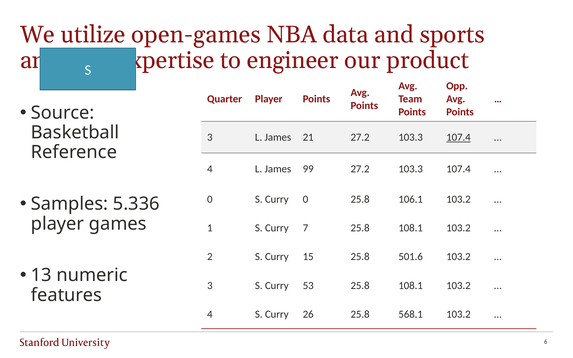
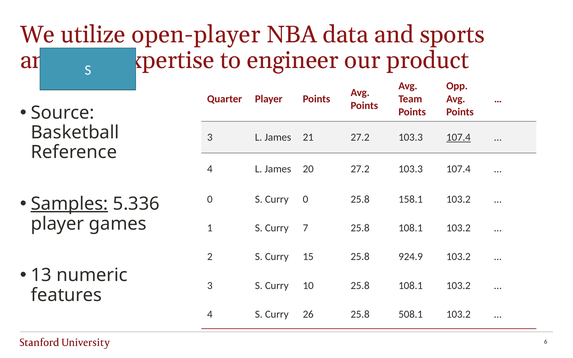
open-games: open-games -> open-player
99: 99 -> 20
Samples underline: none -> present
106.1: 106.1 -> 158.1
501.6: 501.6 -> 924.9
53: 53 -> 10
568.1: 568.1 -> 508.1
